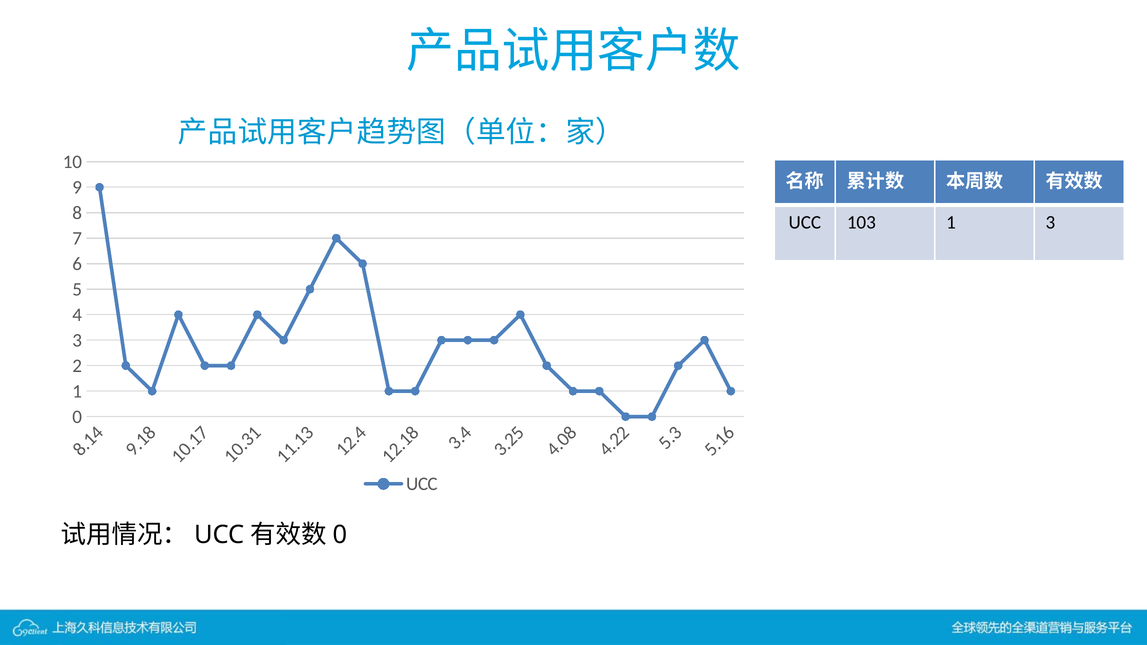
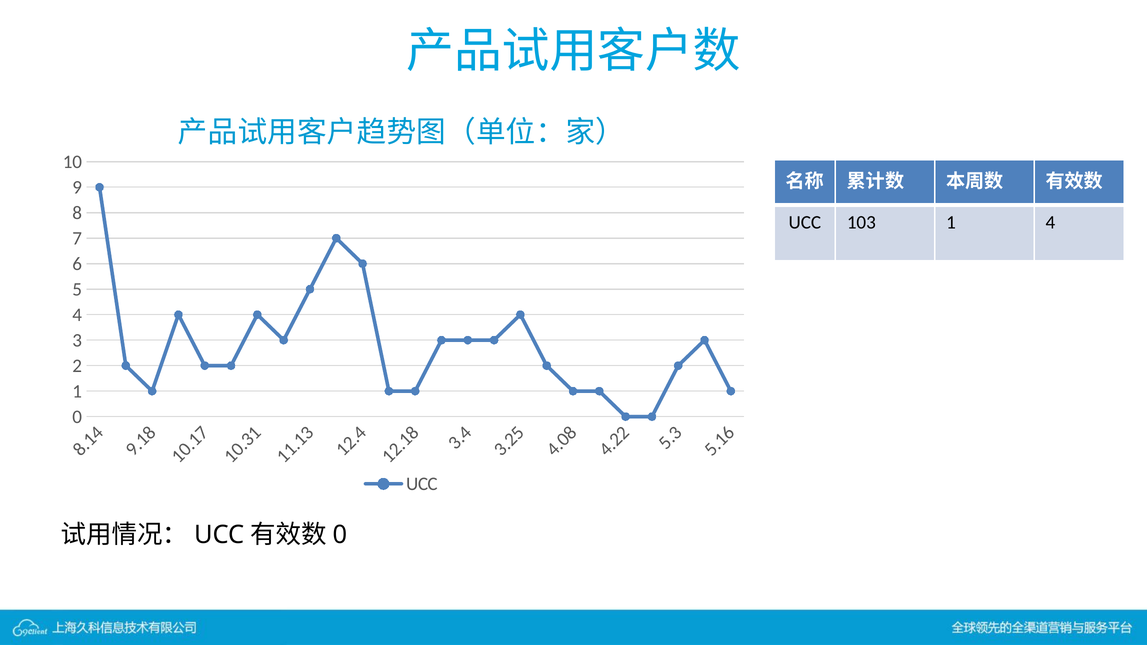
103 1 3: 3 -> 4
